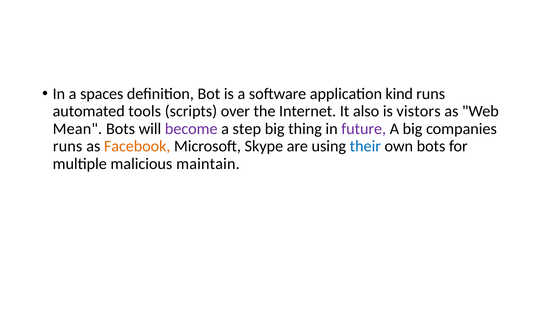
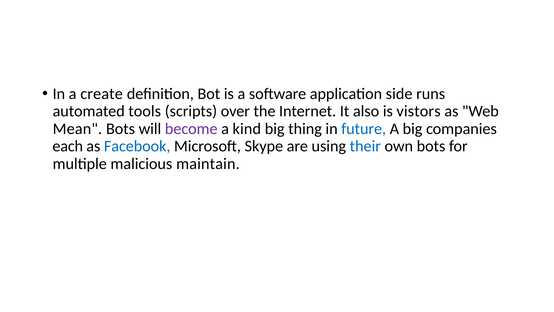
spaces: spaces -> create
kind: kind -> side
step: step -> kind
future colour: purple -> blue
runs at (68, 146): runs -> each
Facebook colour: orange -> blue
